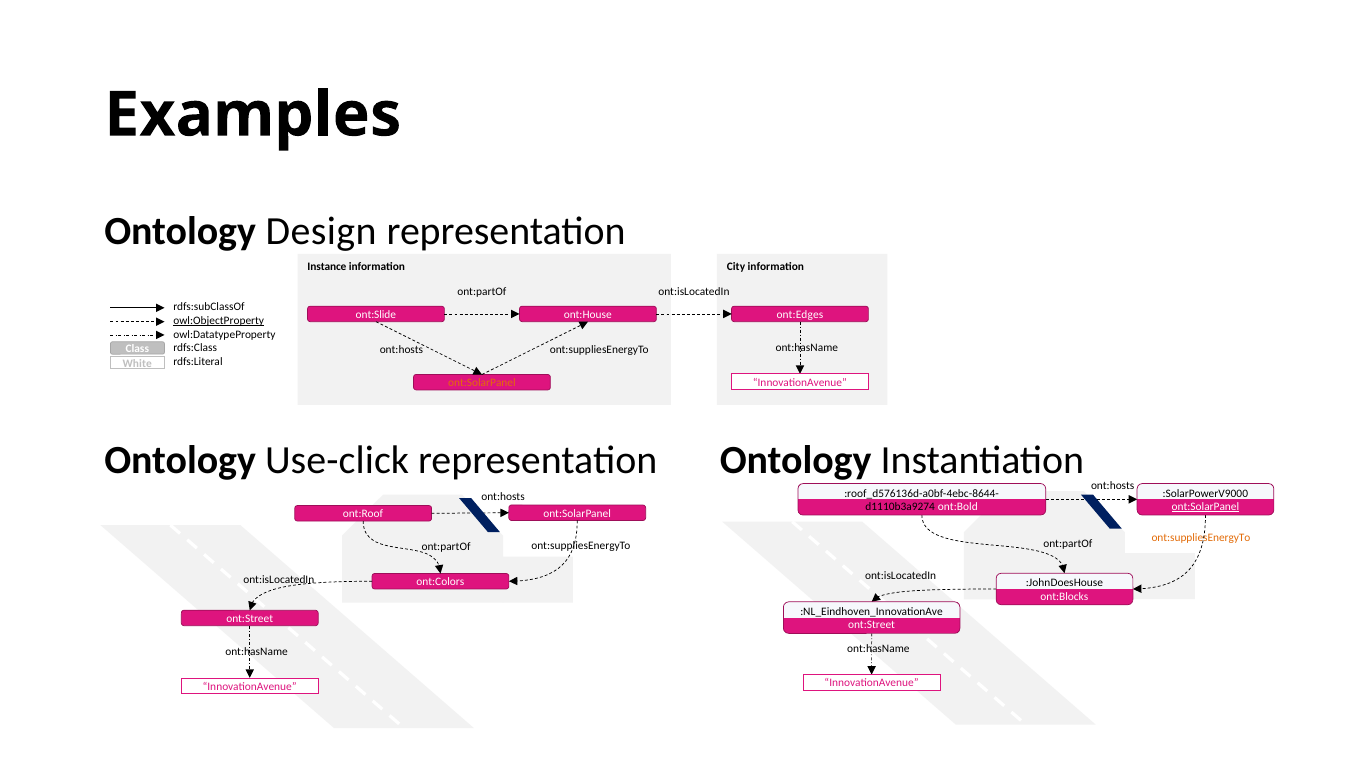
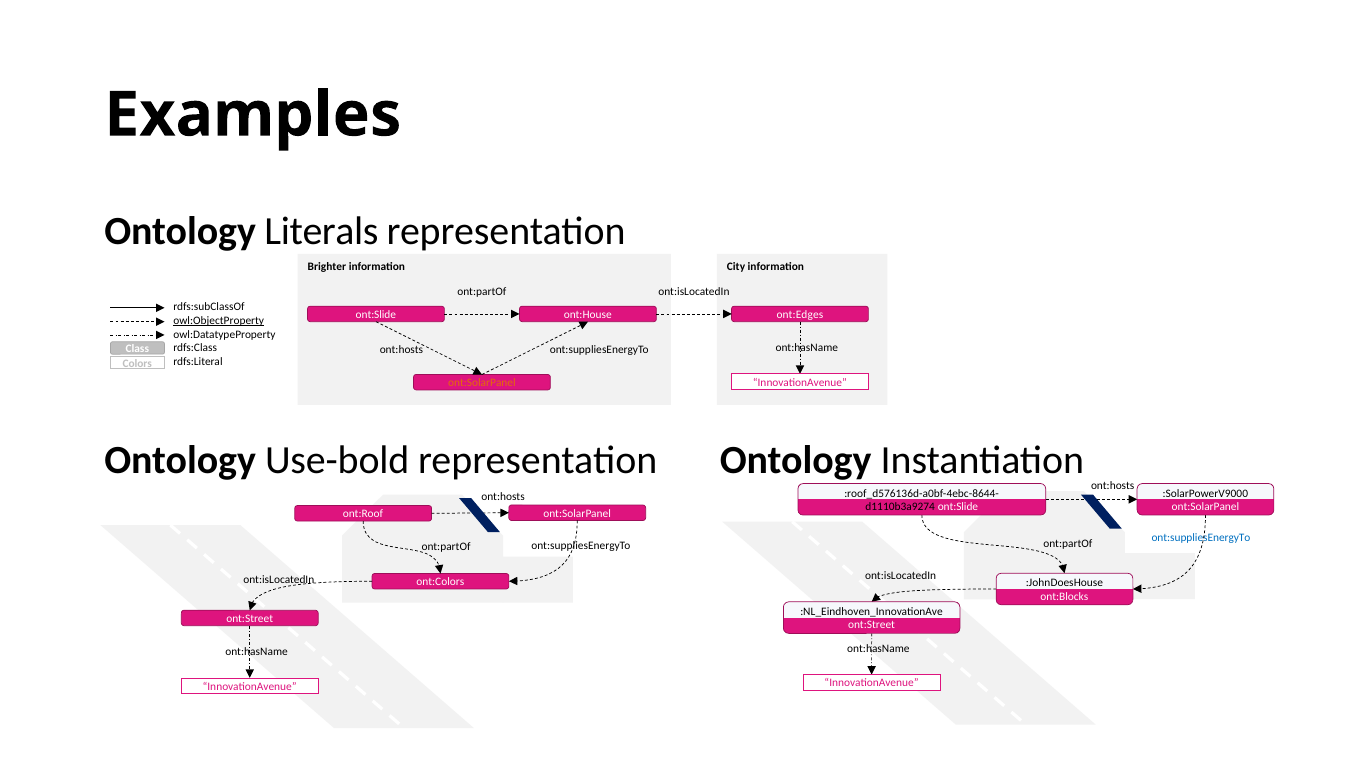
Design: Design -> Literals
Instance: Instance -> Brighter
White: White -> Colors
Use-click: Use-click -> Use-bold
ont:Bold at (958, 507): ont:Bold -> ont:Slide
ont:SolarPanel at (1205, 507) underline: present -> none
ont:suppliesEnergyTo at (1201, 538) colour: orange -> blue
